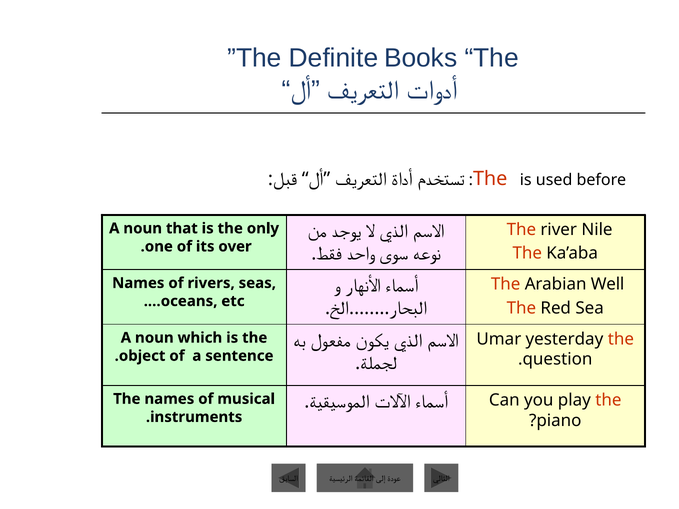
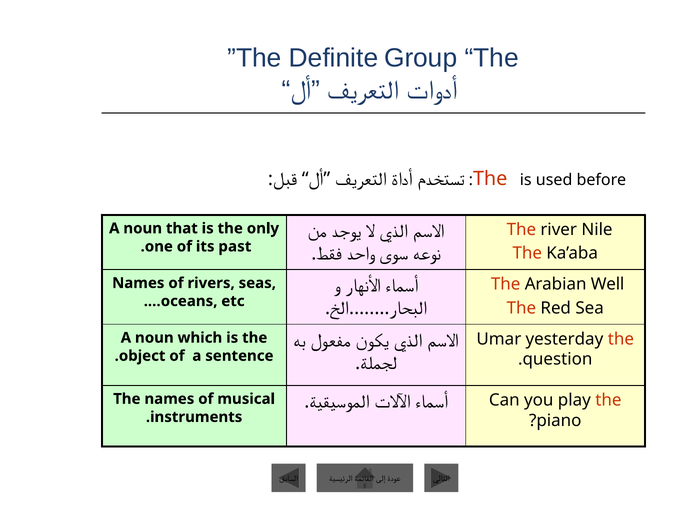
Books: Books -> Group
over: over -> past
